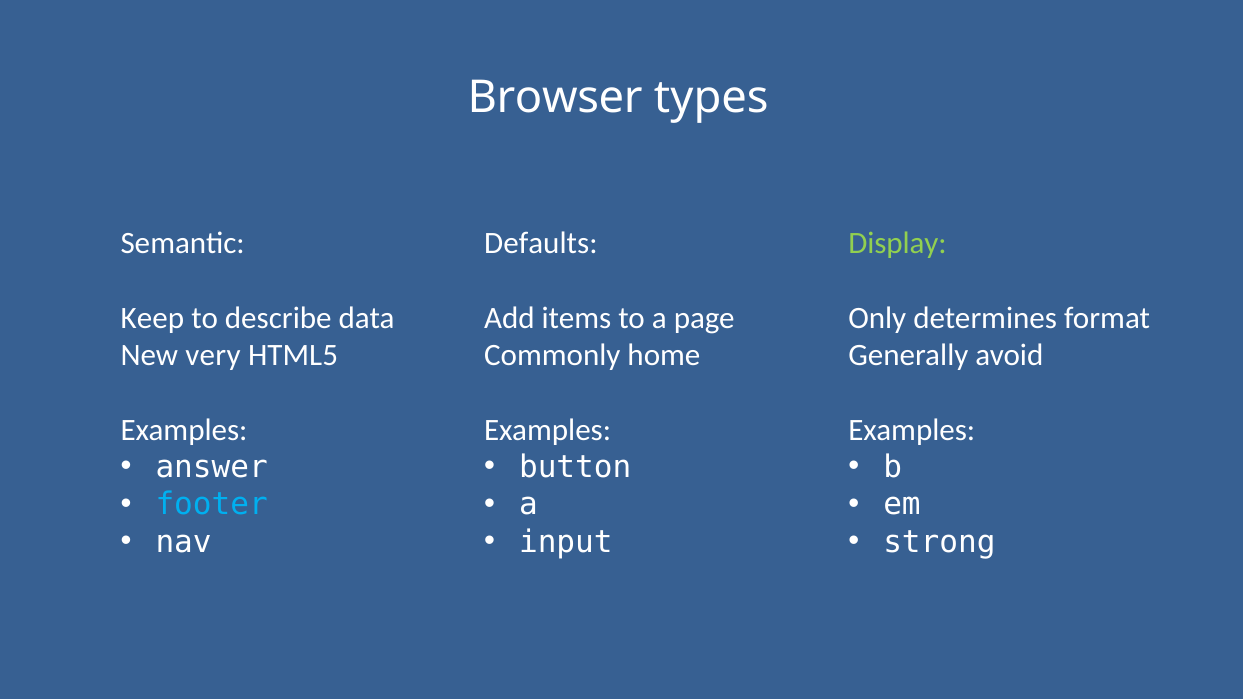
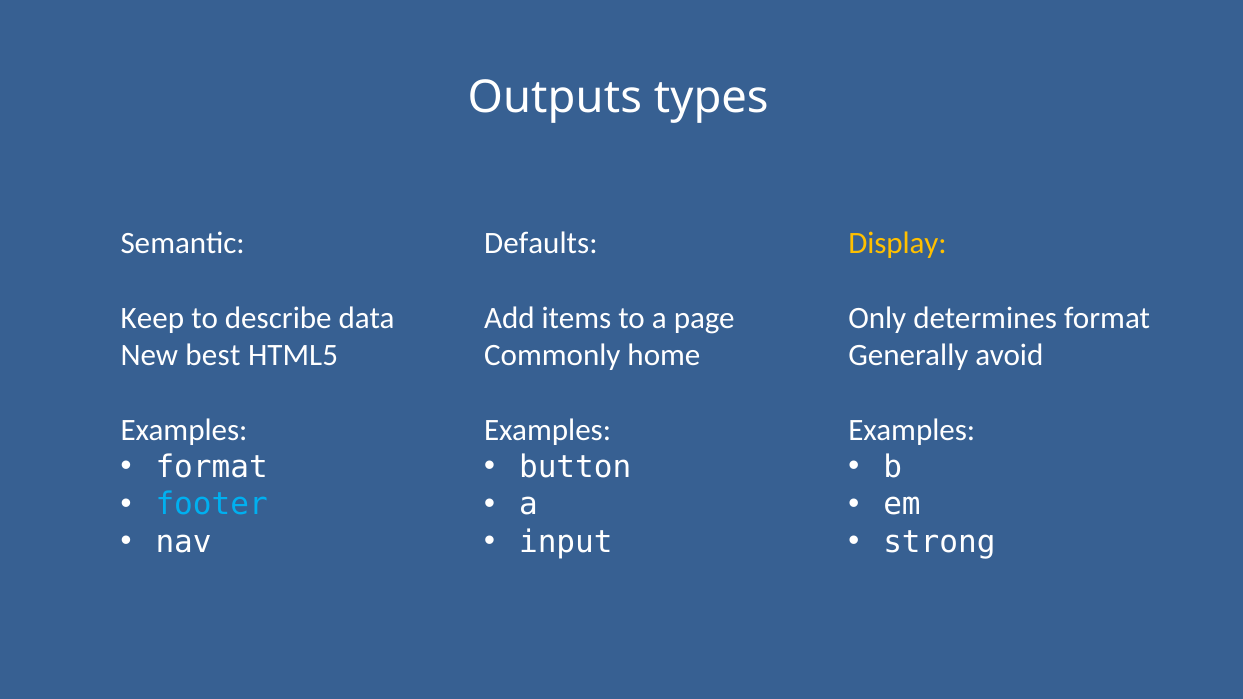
Browser: Browser -> Outputs
Display colour: light green -> yellow
very: very -> best
answer at (212, 467): answer -> format
